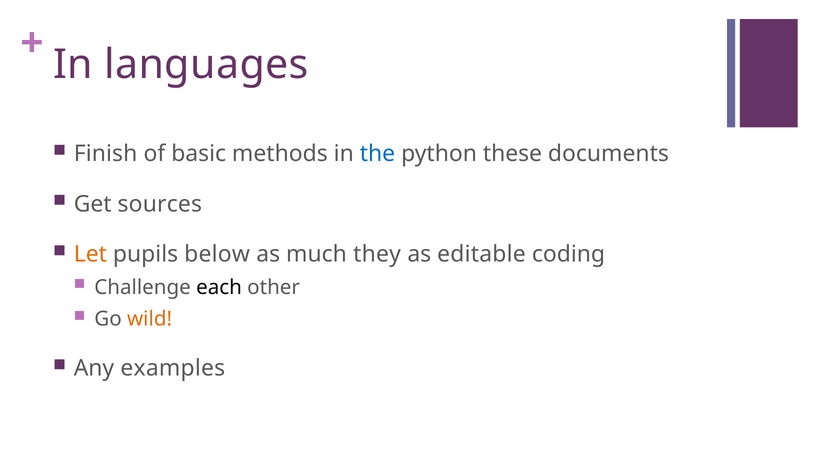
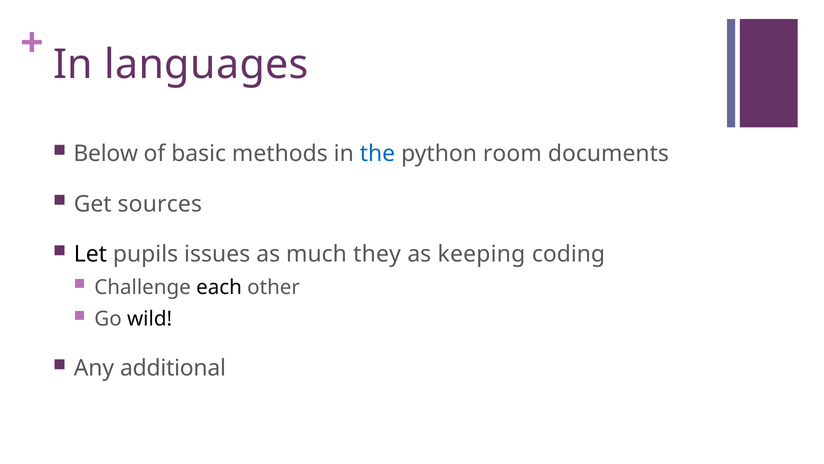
Finish: Finish -> Below
these: these -> room
Let colour: orange -> black
below: below -> issues
editable: editable -> keeping
wild colour: orange -> black
examples: examples -> additional
